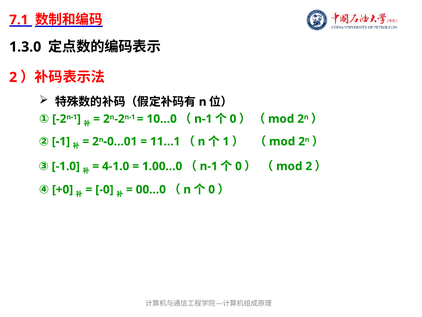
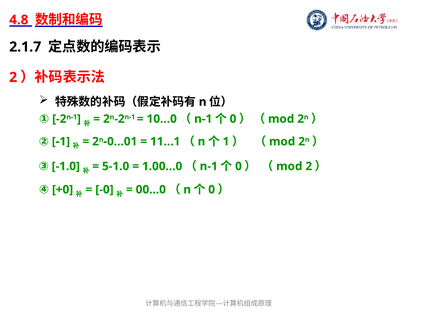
7.1: 7.1 -> 4.8
1.3.0: 1.3.0 -> 2.1.7
4-1.0: 4-1.0 -> 5-1.0
